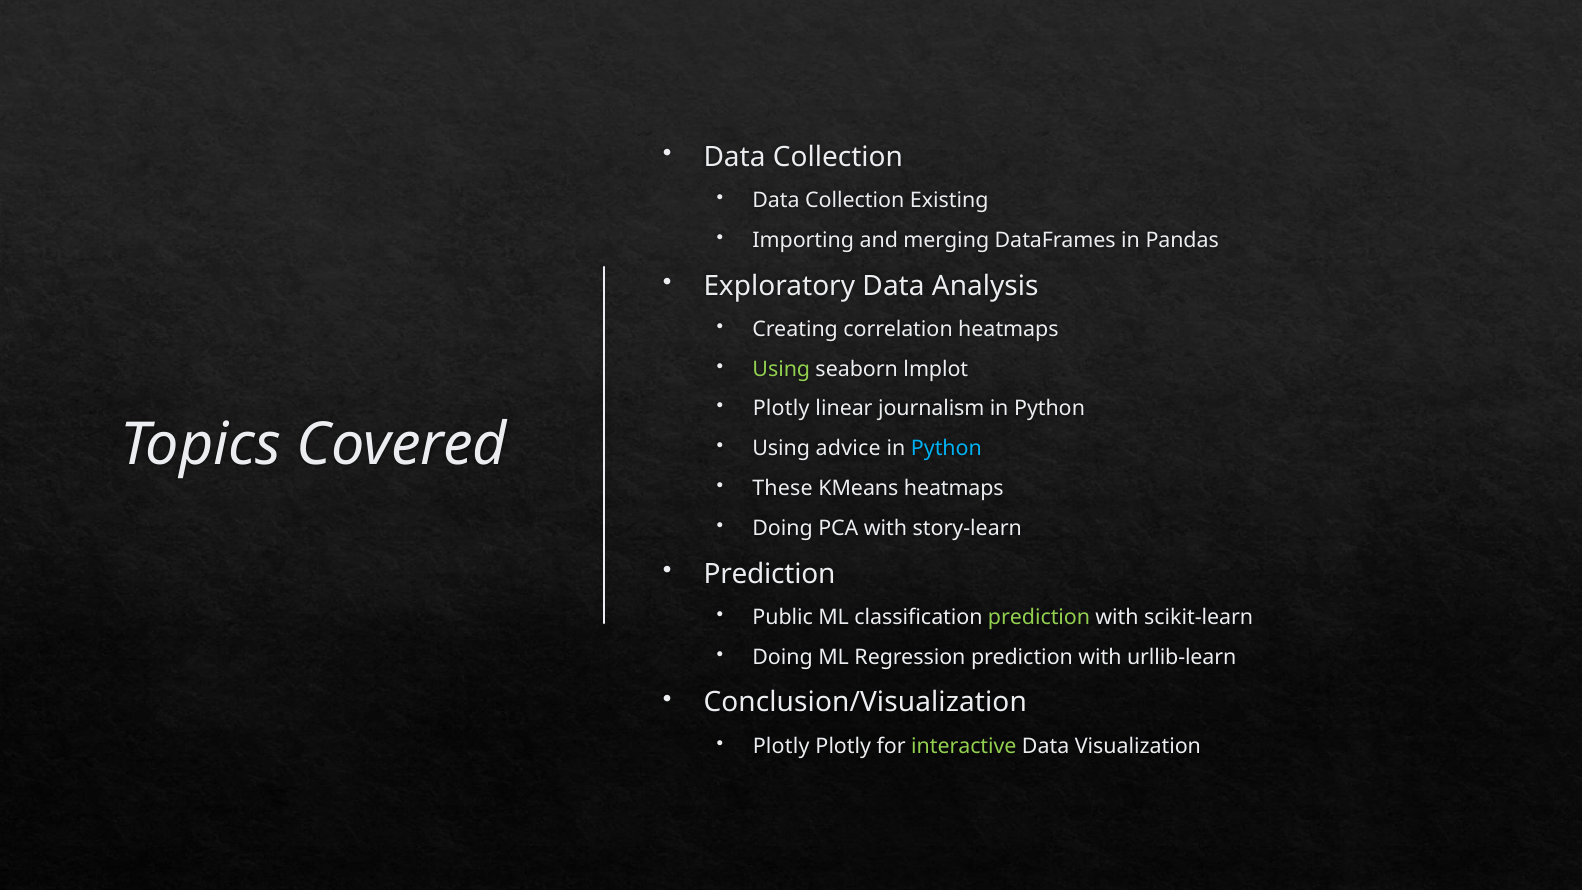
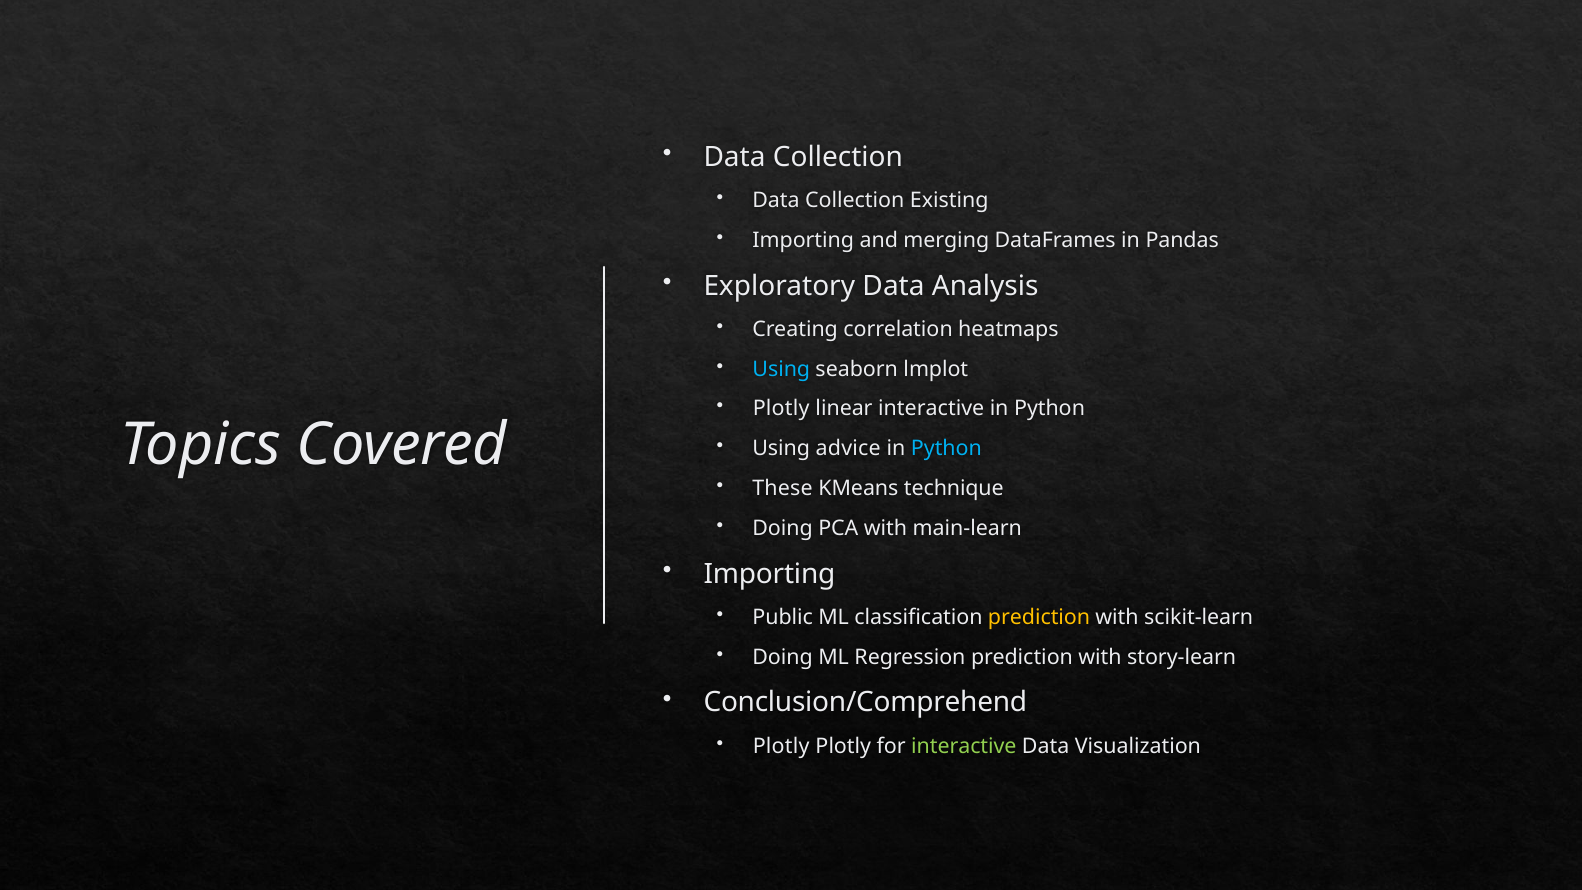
Using at (781, 369) colour: light green -> light blue
linear journalism: journalism -> interactive
KMeans heatmaps: heatmaps -> technique
story-learn: story-learn -> main-learn
Prediction at (769, 574): Prediction -> Importing
prediction at (1039, 617) colour: light green -> yellow
urllib-learn: urllib-learn -> story-learn
Conclusion/Visualization: Conclusion/Visualization -> Conclusion/Comprehend
